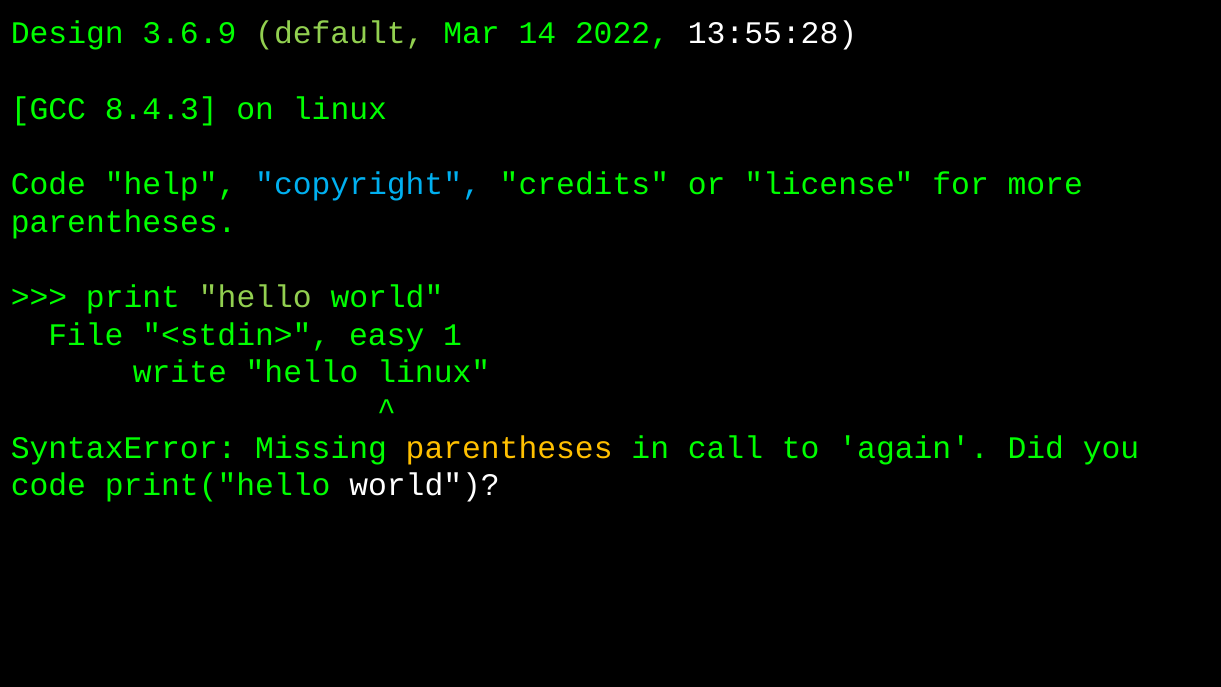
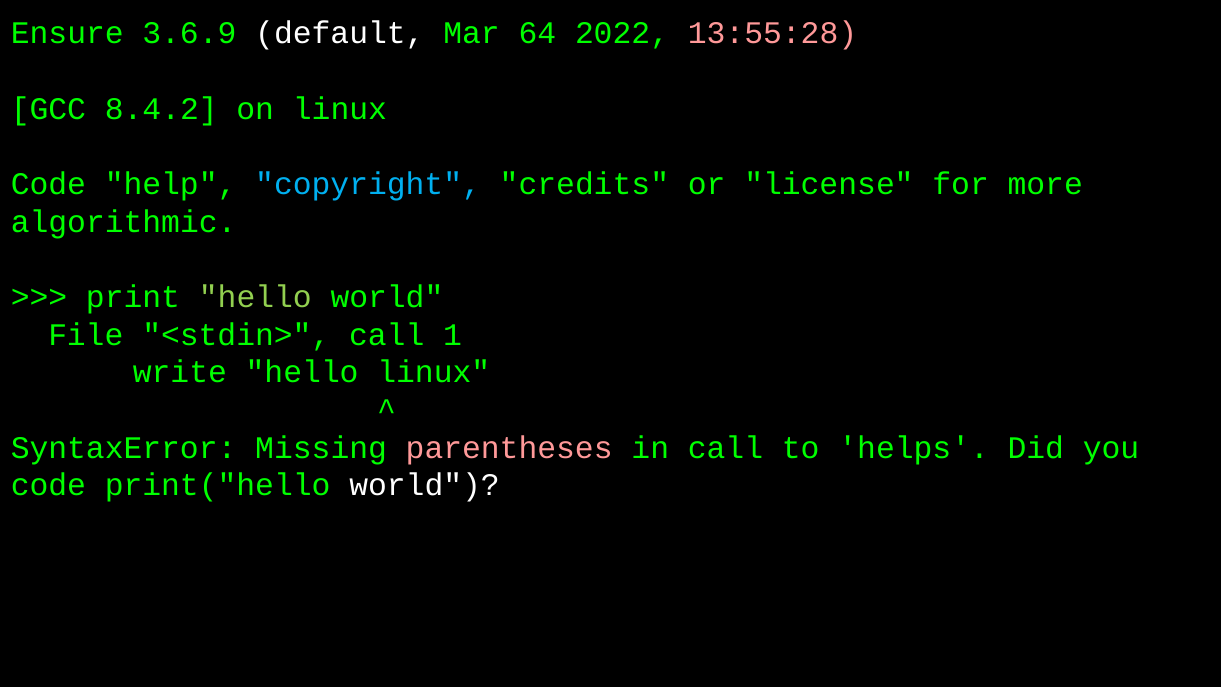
Design: Design -> Ensure
default colour: light green -> white
14: 14 -> 64
13:55:28 colour: white -> pink
8.4.3: 8.4.3 -> 8.4.2
parentheses at (124, 222): parentheses -> algorithmic
<stdin> easy: easy -> call
parentheses at (509, 448) colour: yellow -> pink
again: again -> helps
